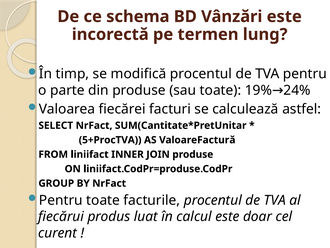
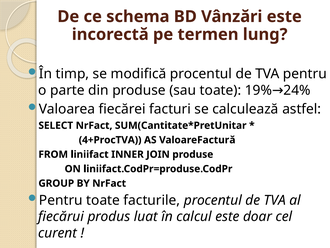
5+ProcTVA: 5+ProcTVA -> 4+ProcTVA
